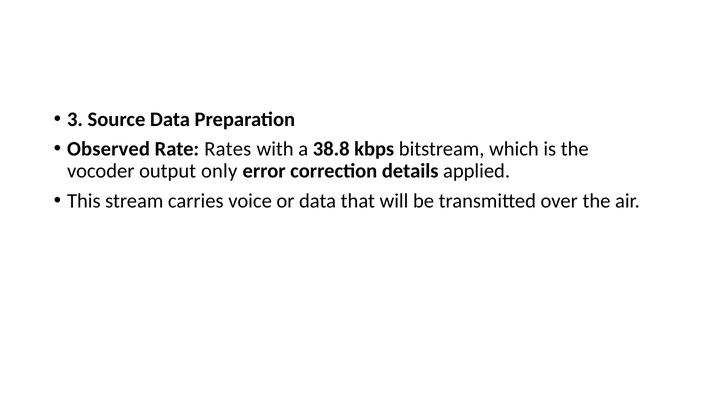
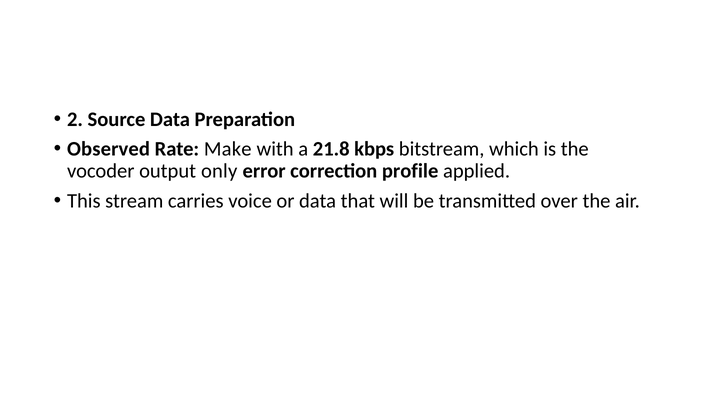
3: 3 -> 2
Rates: Rates -> Make
38.8: 38.8 -> 21.8
details: details -> profile
